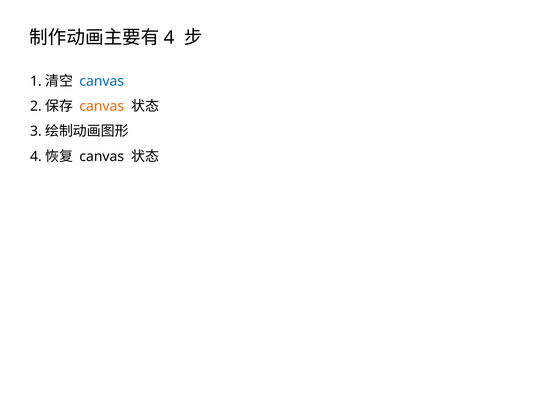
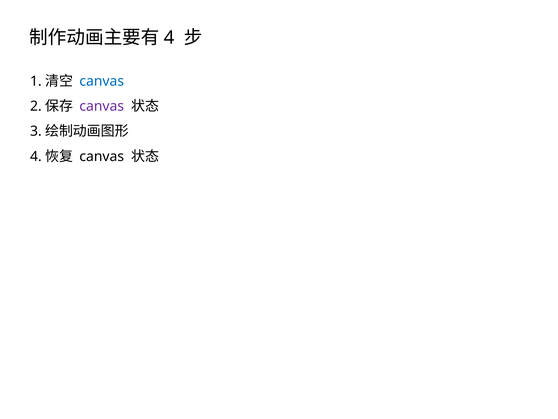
canvas at (102, 106) colour: orange -> purple
